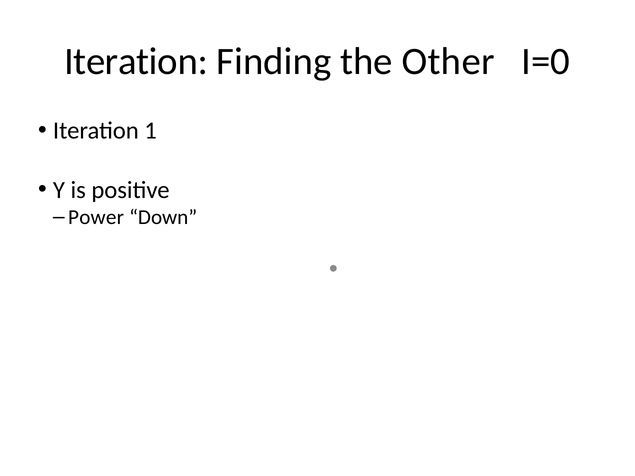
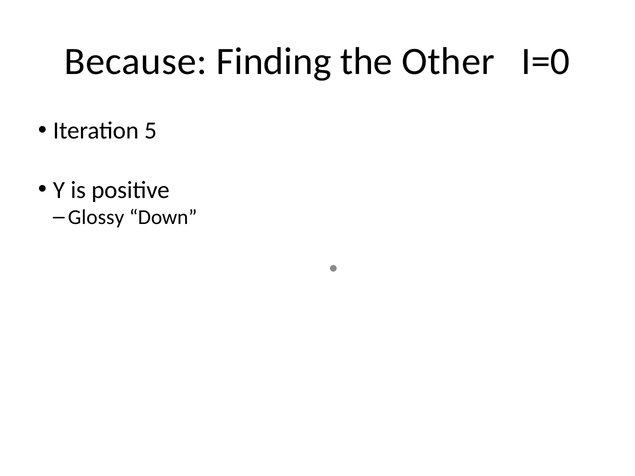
Iteration at (136, 61): Iteration -> Because
1: 1 -> 5
Power: Power -> Glossy
